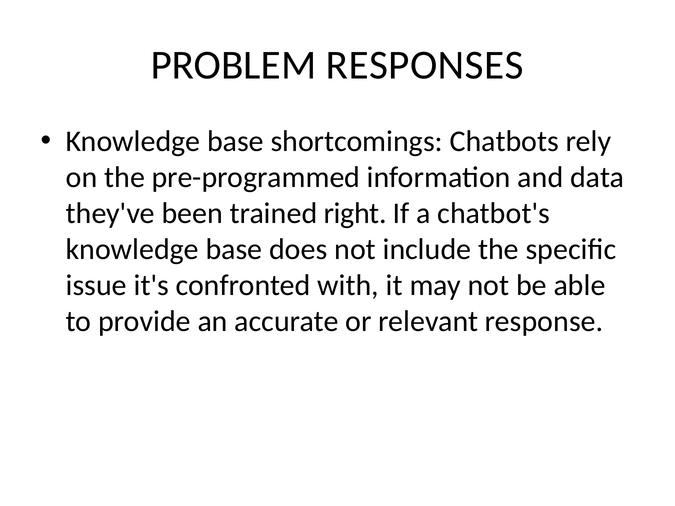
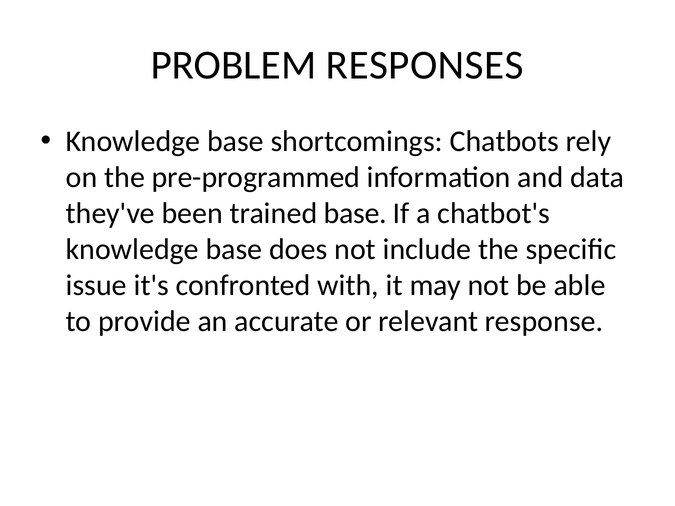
trained right: right -> base
